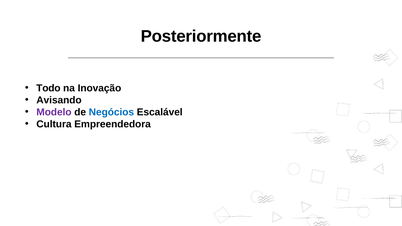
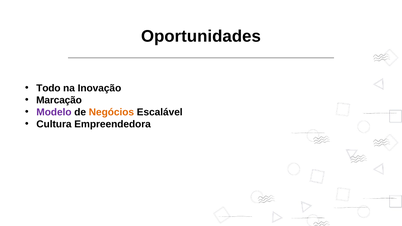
Posteriormente: Posteriormente -> Oportunidades
Avisando: Avisando -> Marcação
Negócios colour: blue -> orange
